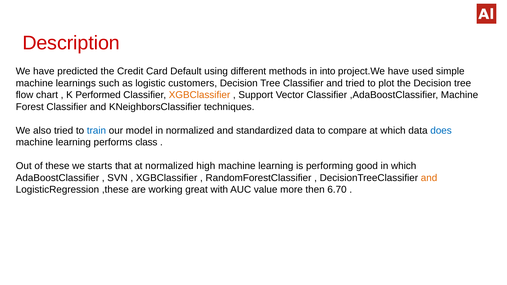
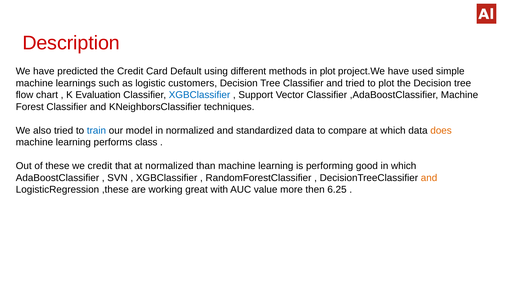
in into: into -> plot
Performed: Performed -> Evaluation
XGBClassifier at (200, 95) colour: orange -> blue
does colour: blue -> orange
we starts: starts -> credit
high: high -> than
6.70: 6.70 -> 6.25
